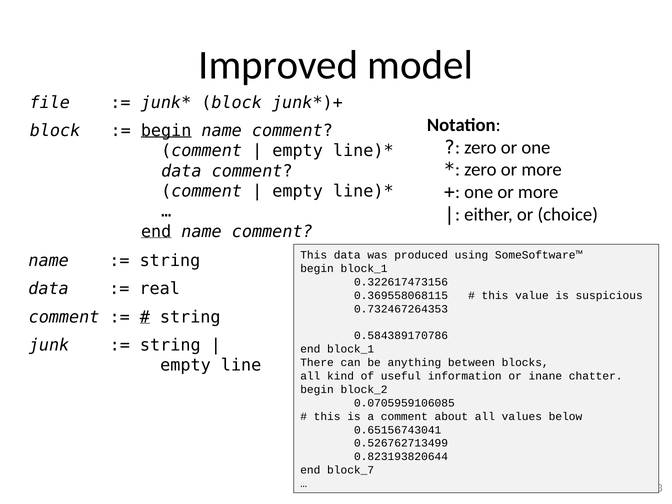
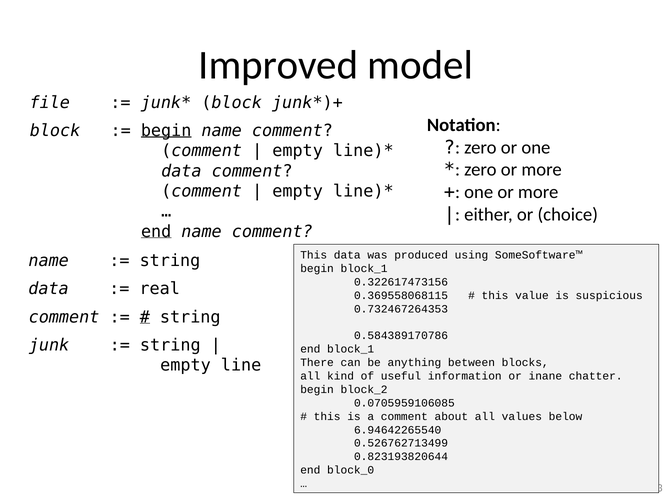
0.65156743041: 0.65156743041 -> 6.94642265540
block_7: block_7 -> block_0
